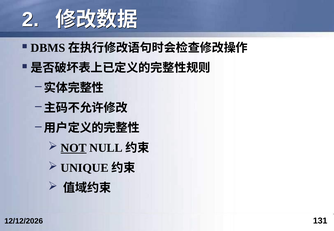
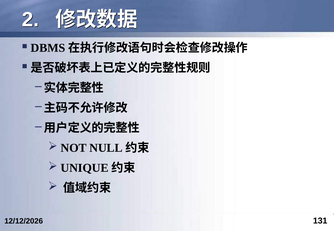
NOT underline: present -> none
